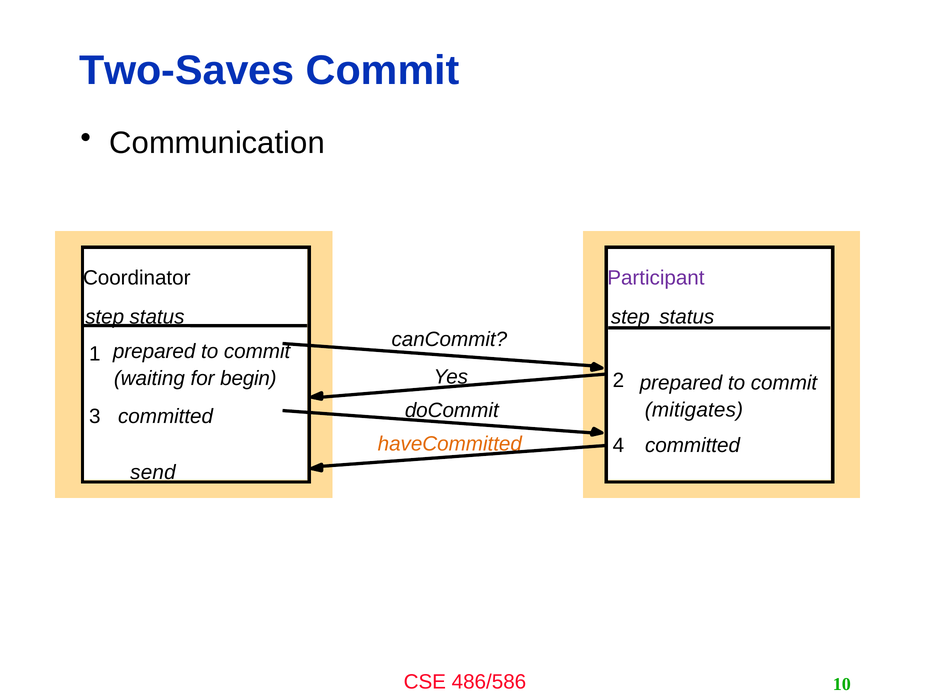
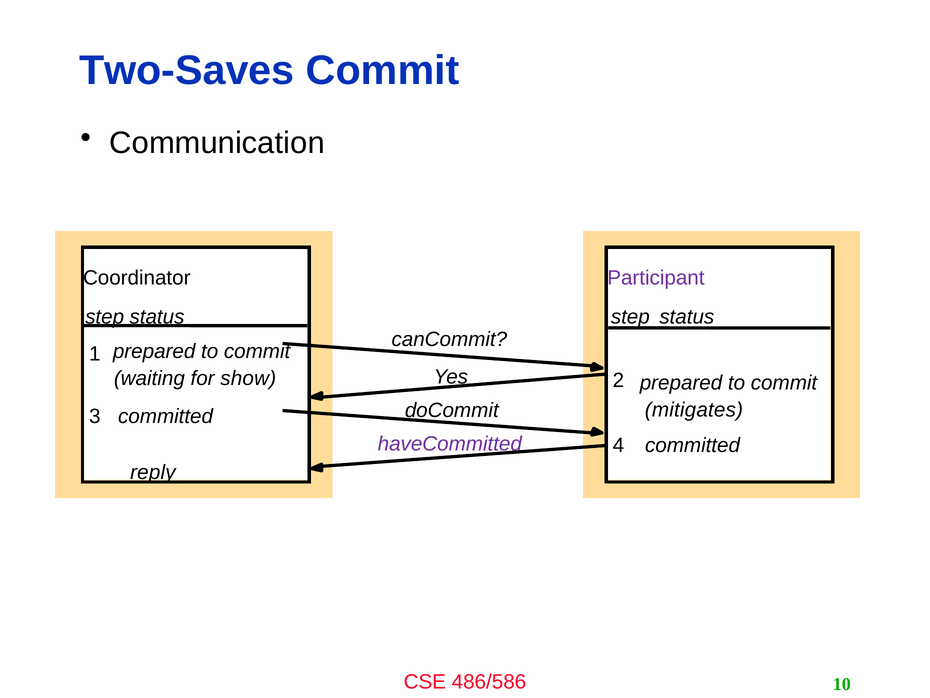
begin: begin -> show
haveCommitted colour: orange -> purple
send: send -> reply
